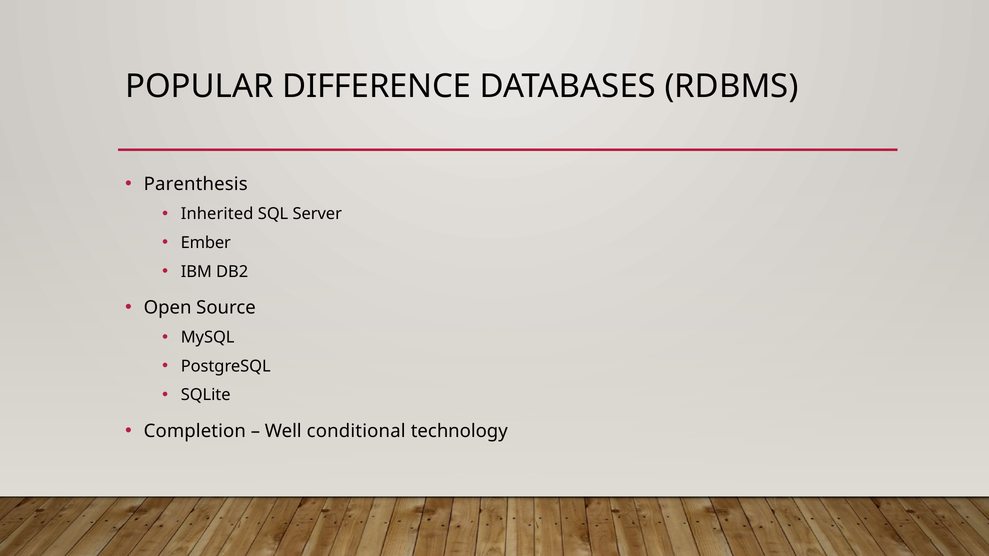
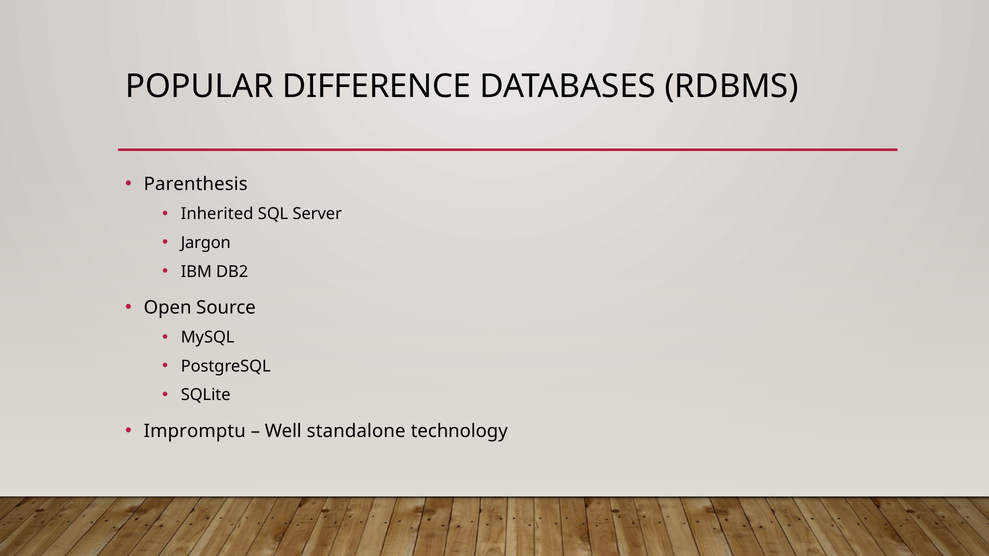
Ember: Ember -> Jargon
Completion: Completion -> Impromptu
conditional: conditional -> standalone
